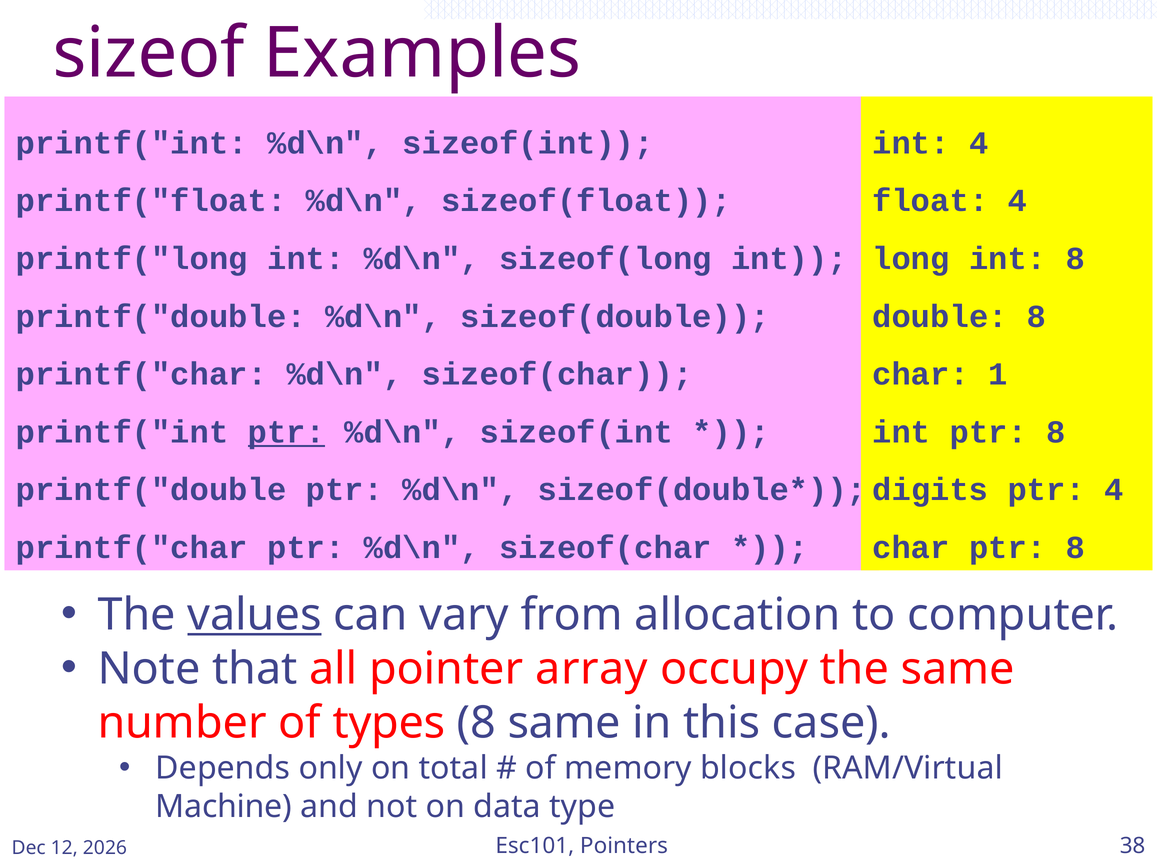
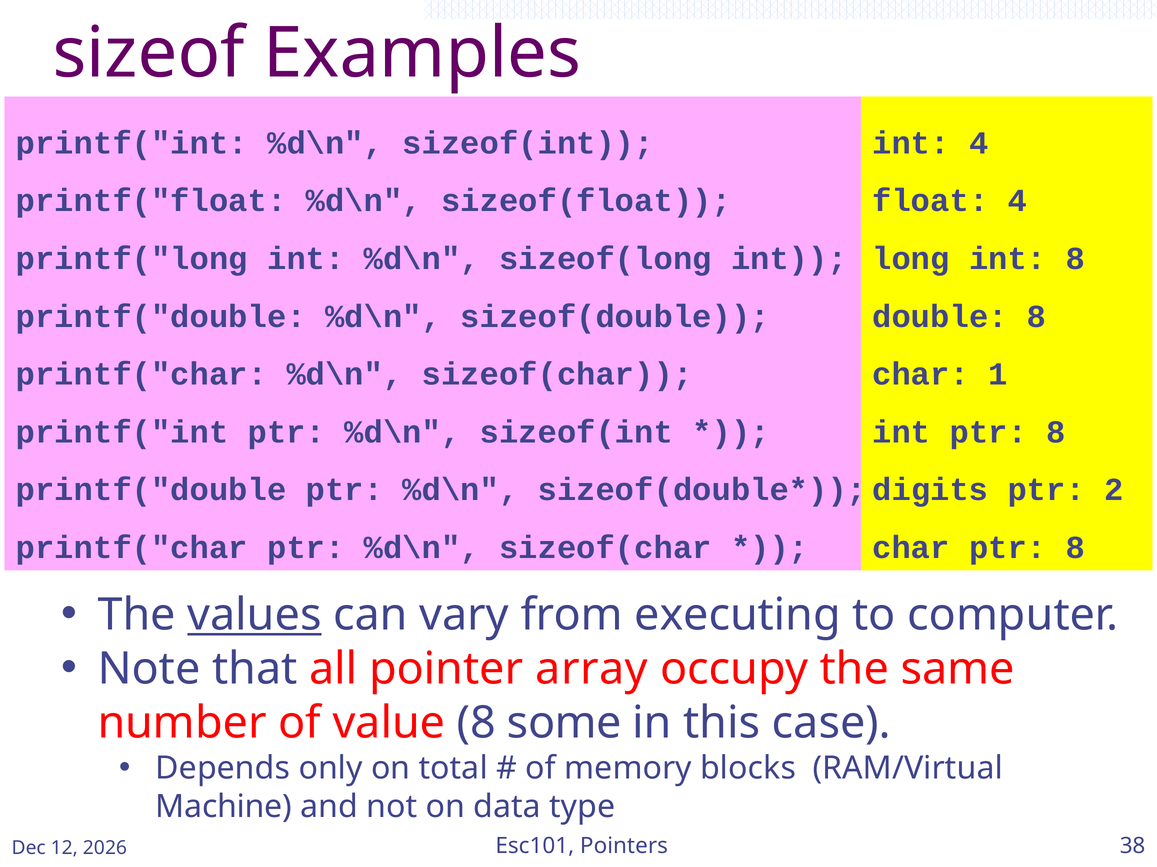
ptr at (286, 432) underline: present -> none
ptr 4: 4 -> 2
allocation: allocation -> executing
types: types -> value
8 same: same -> some
